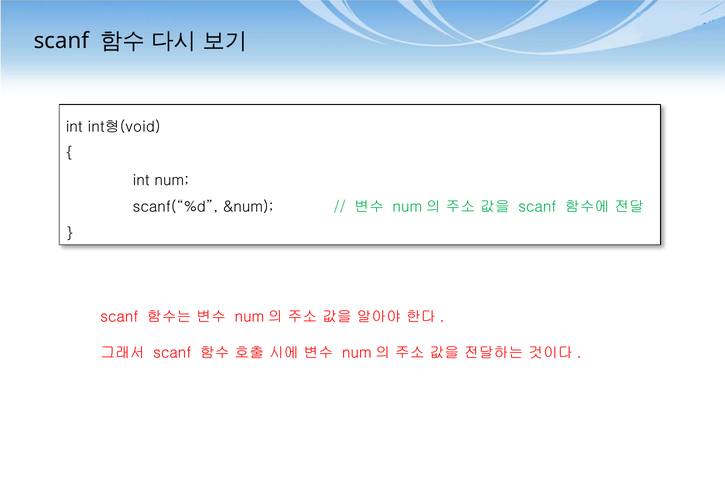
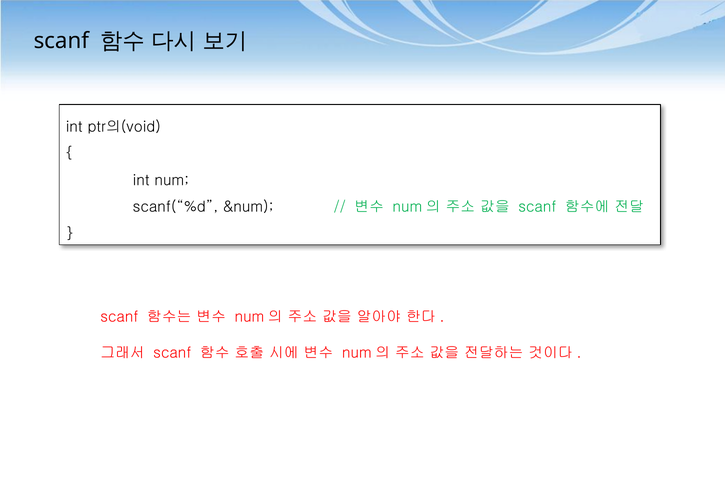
int형(void: int형(void -> ptr의(void
